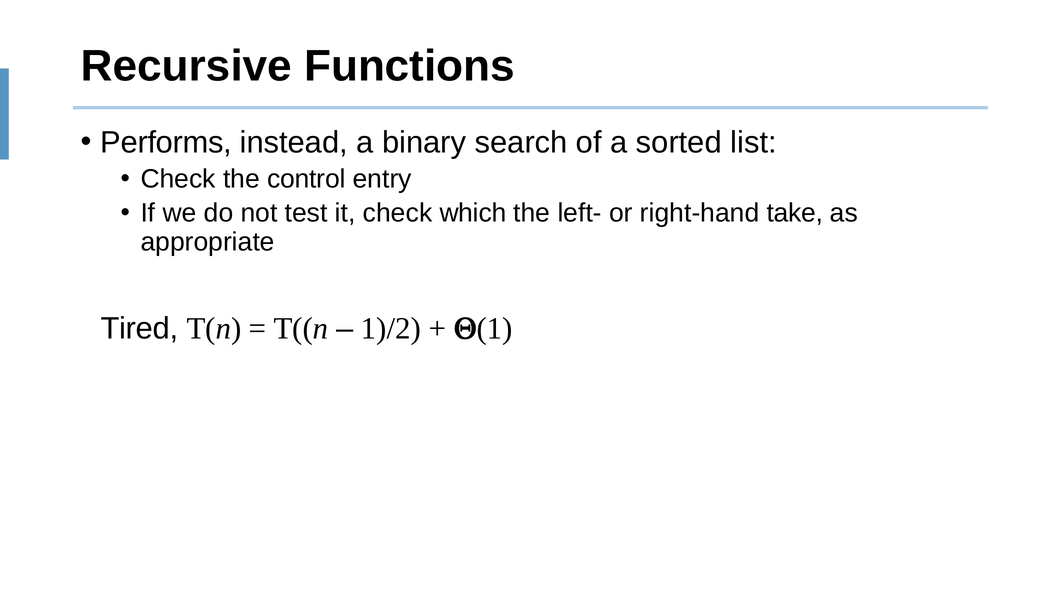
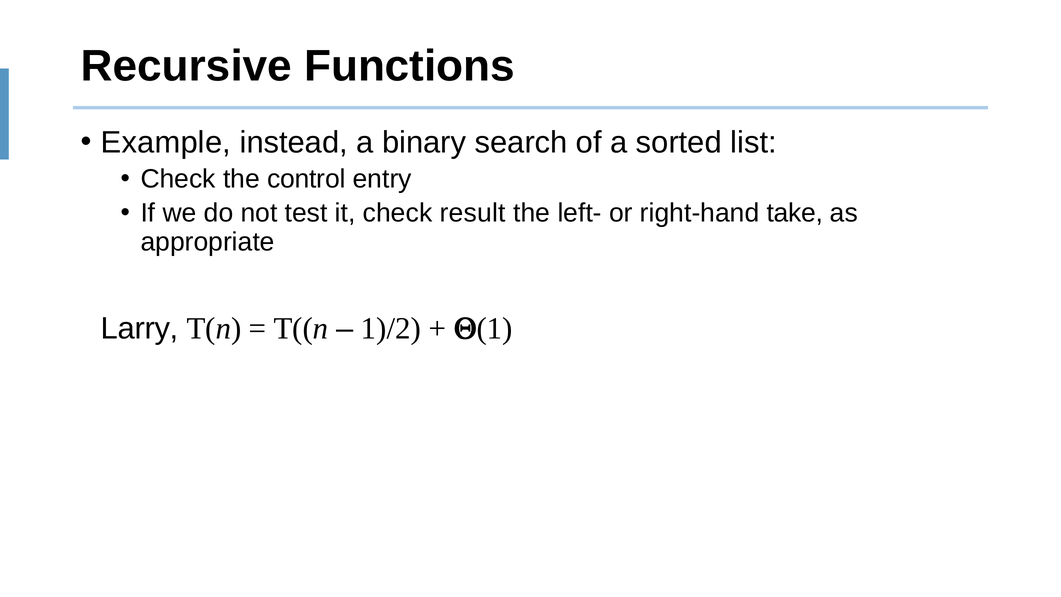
Performs: Performs -> Example
which: which -> result
Tired: Tired -> Larry
